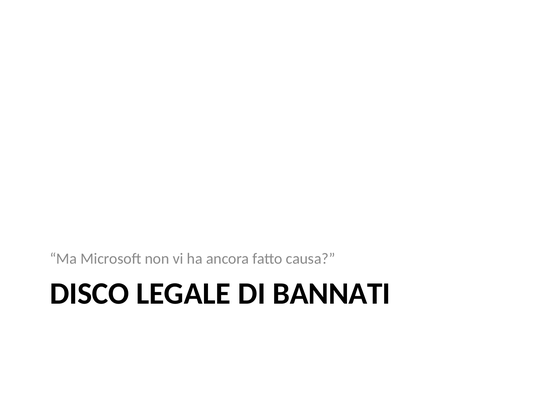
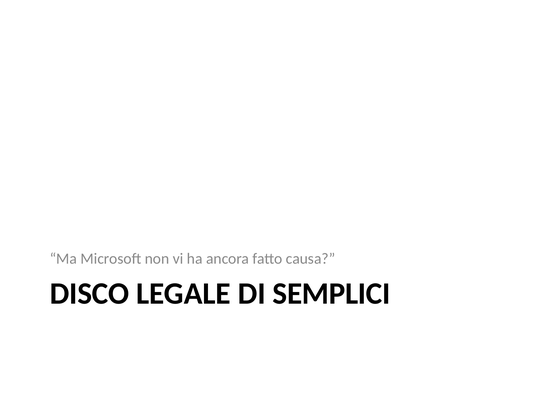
BANNATI: BANNATI -> SEMPLICI
